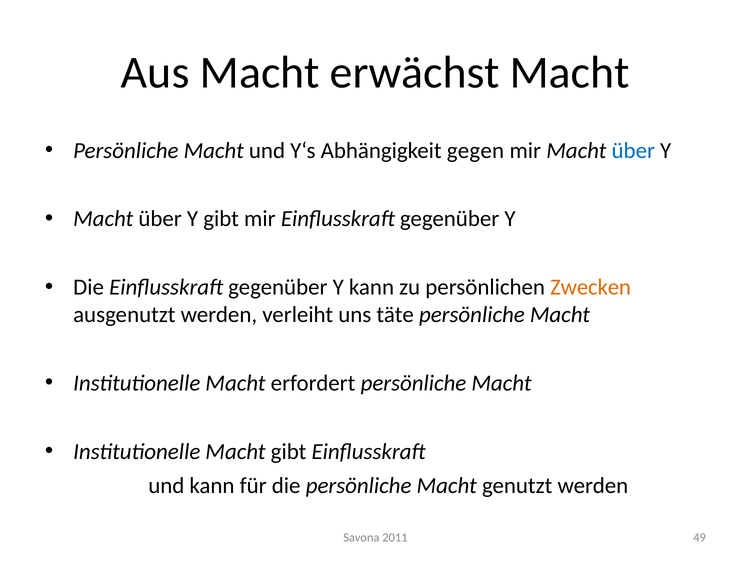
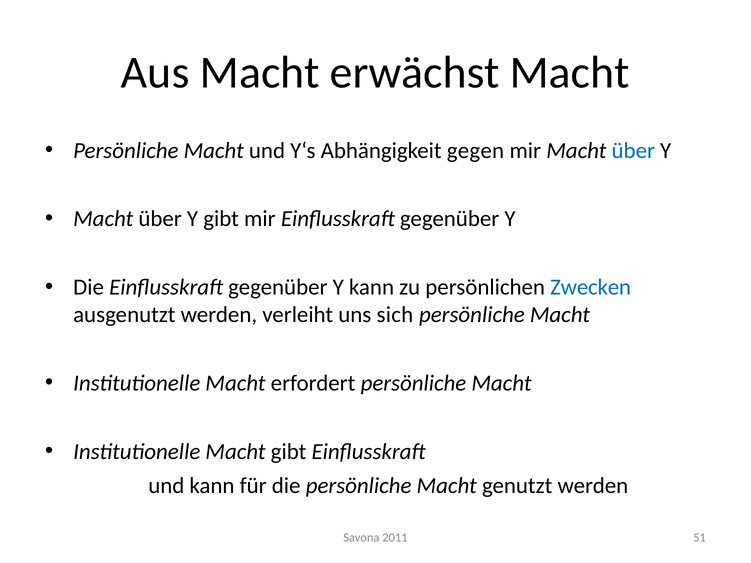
Zwecken colour: orange -> blue
täte: täte -> sich
49: 49 -> 51
